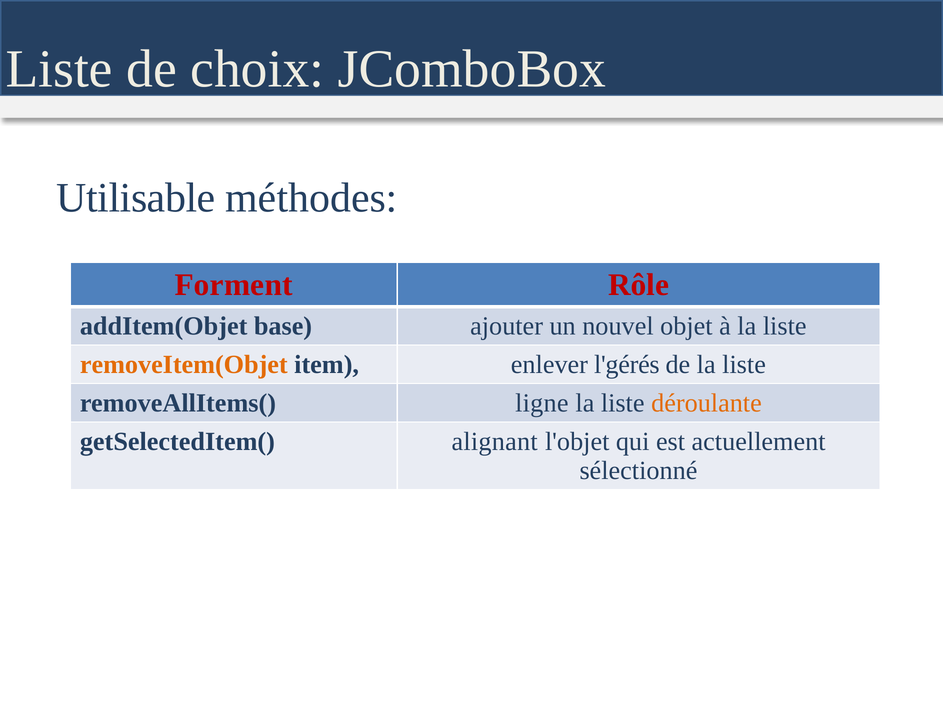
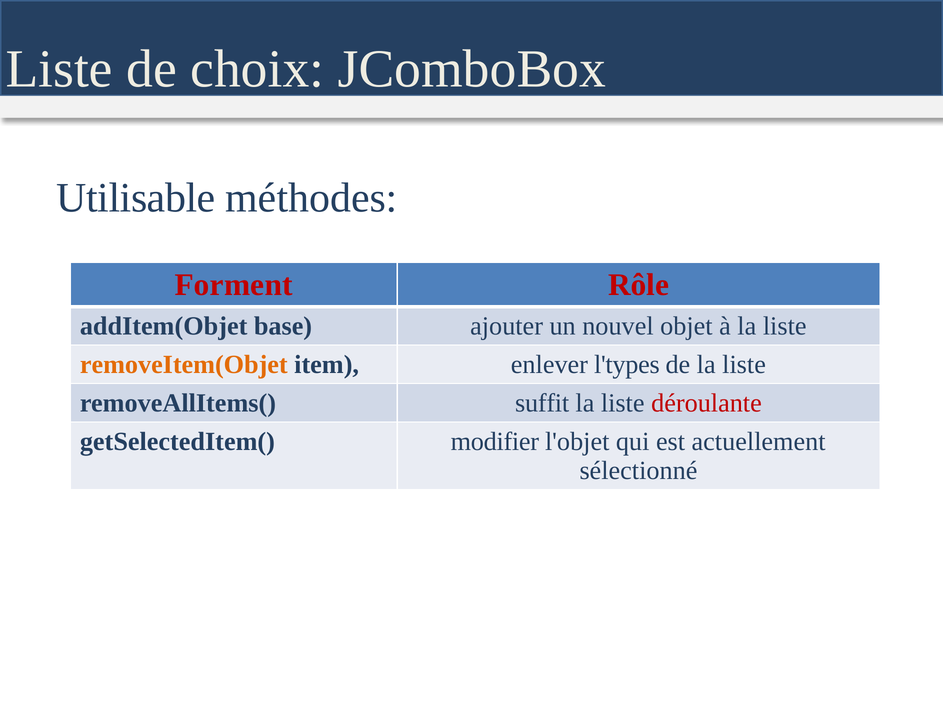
l'gérés: l'gérés -> l'types
ligne: ligne -> suffit
déroulante colour: orange -> red
alignant: alignant -> modifier
